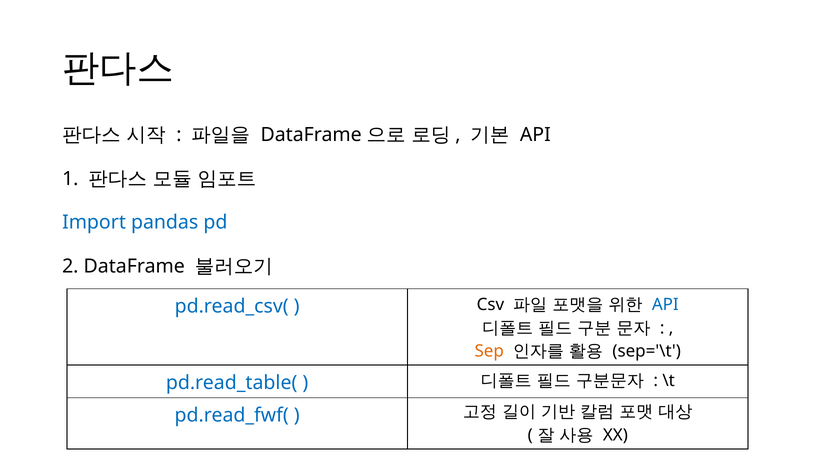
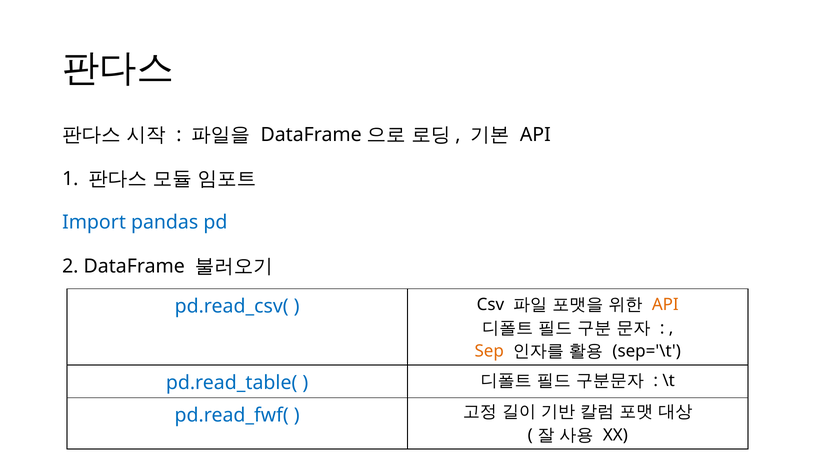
API at (665, 304) colour: blue -> orange
